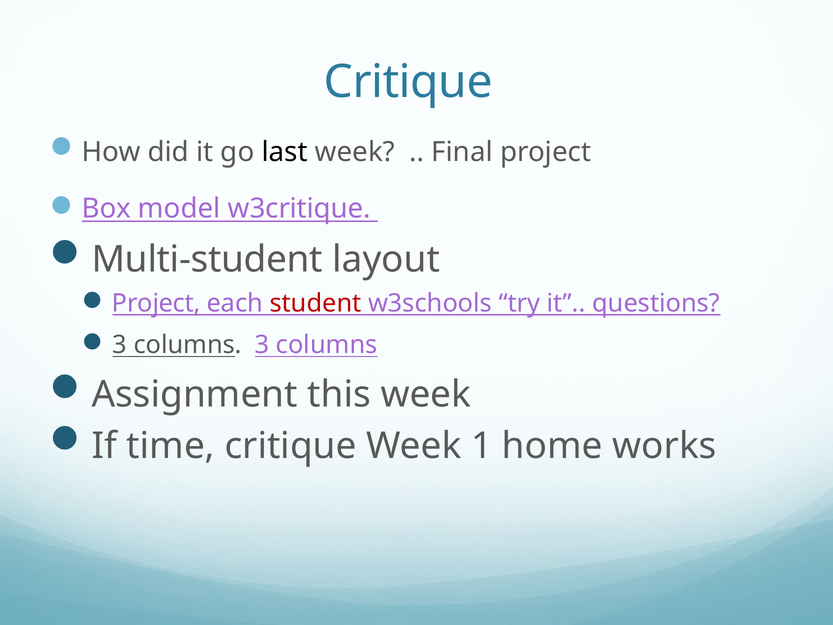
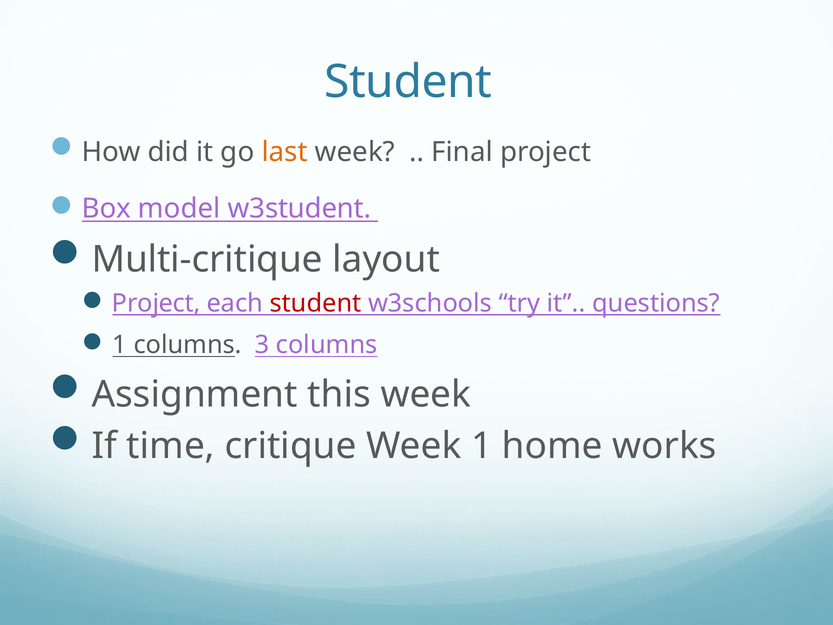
Critique at (408, 82): Critique -> Student
last colour: black -> orange
w3critique: w3critique -> w3student
Multi-student: Multi-student -> Multi-critique
3 at (120, 345): 3 -> 1
